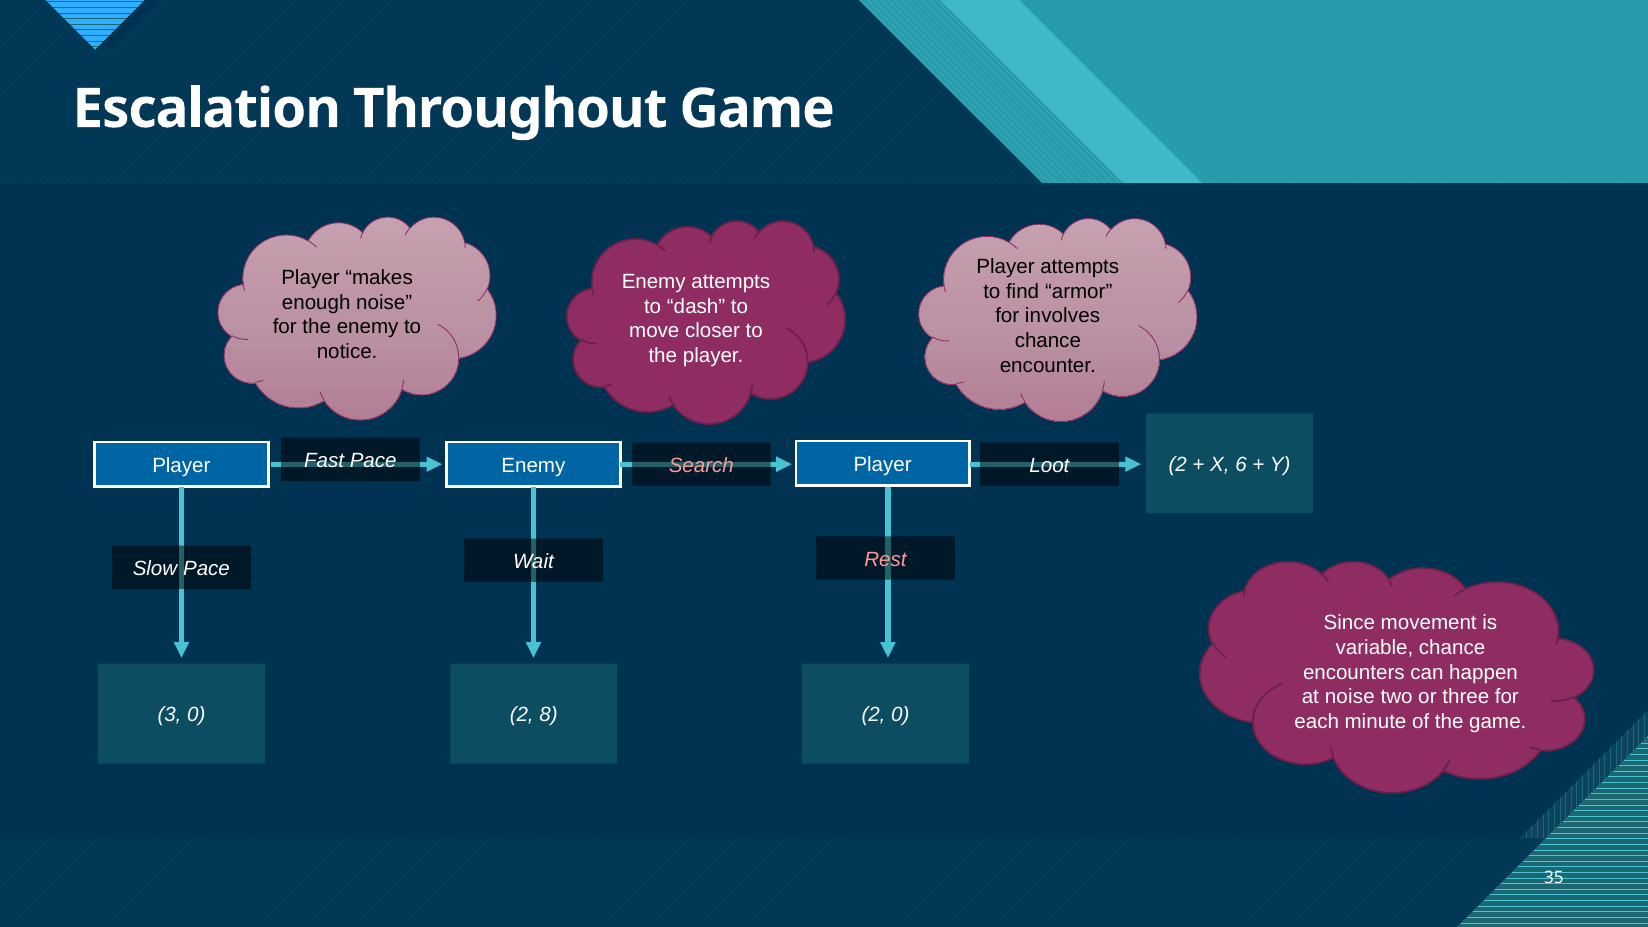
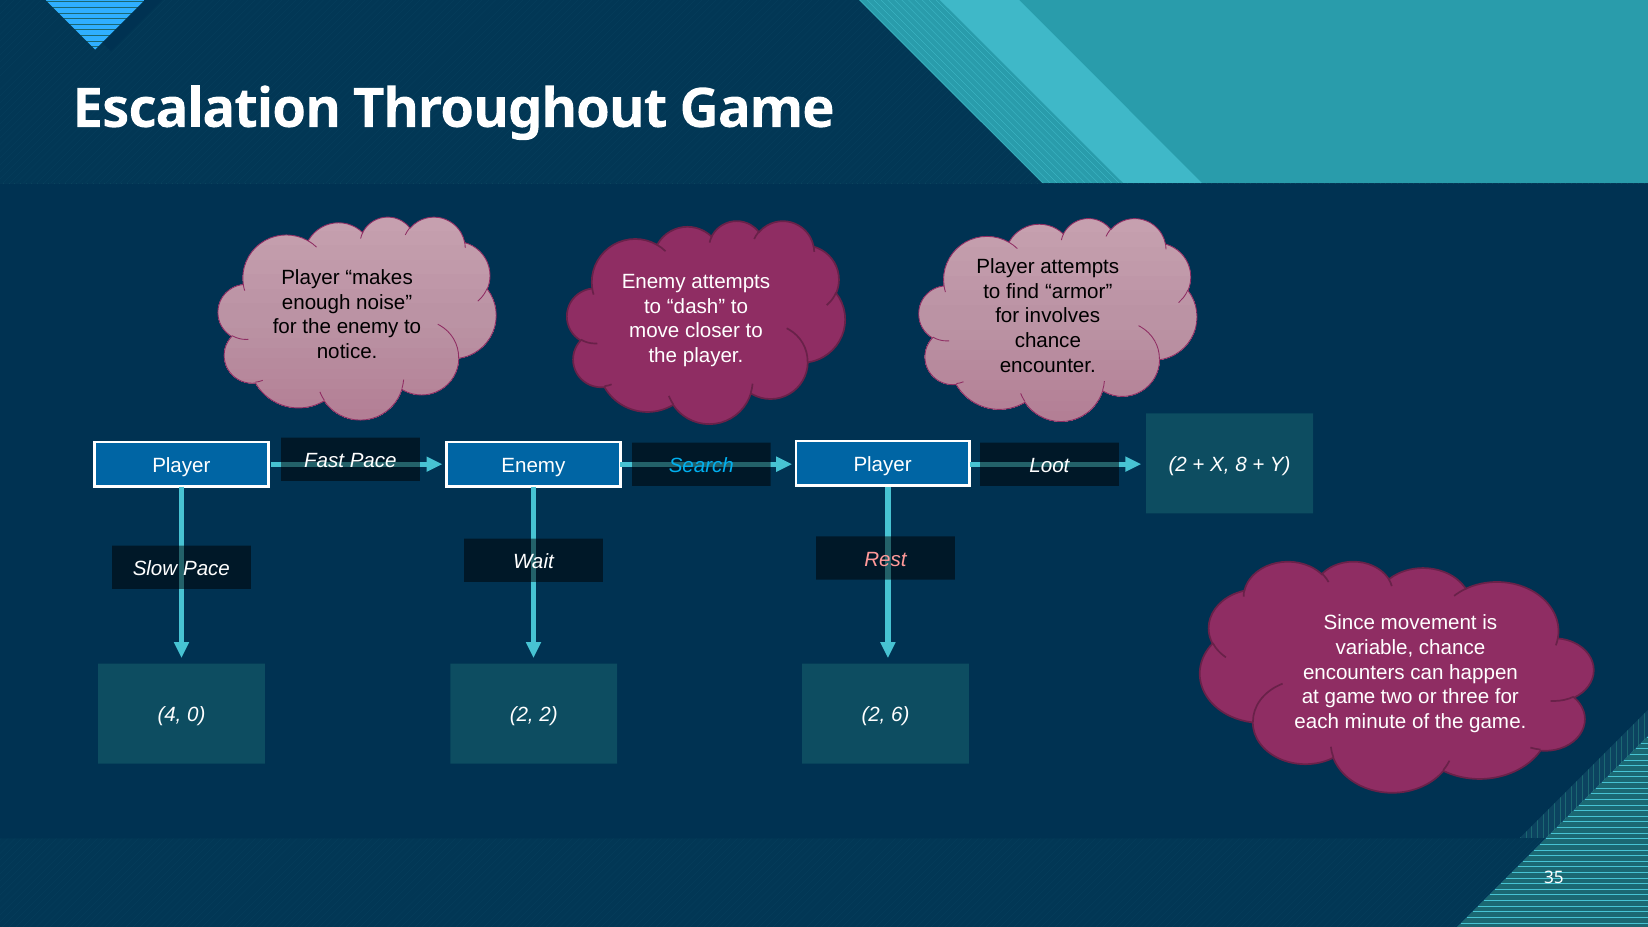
6: 6 -> 8
Search colour: pink -> light blue
at noise: noise -> game
3: 3 -> 4
8 at (549, 715): 8 -> 2
2 0: 0 -> 6
